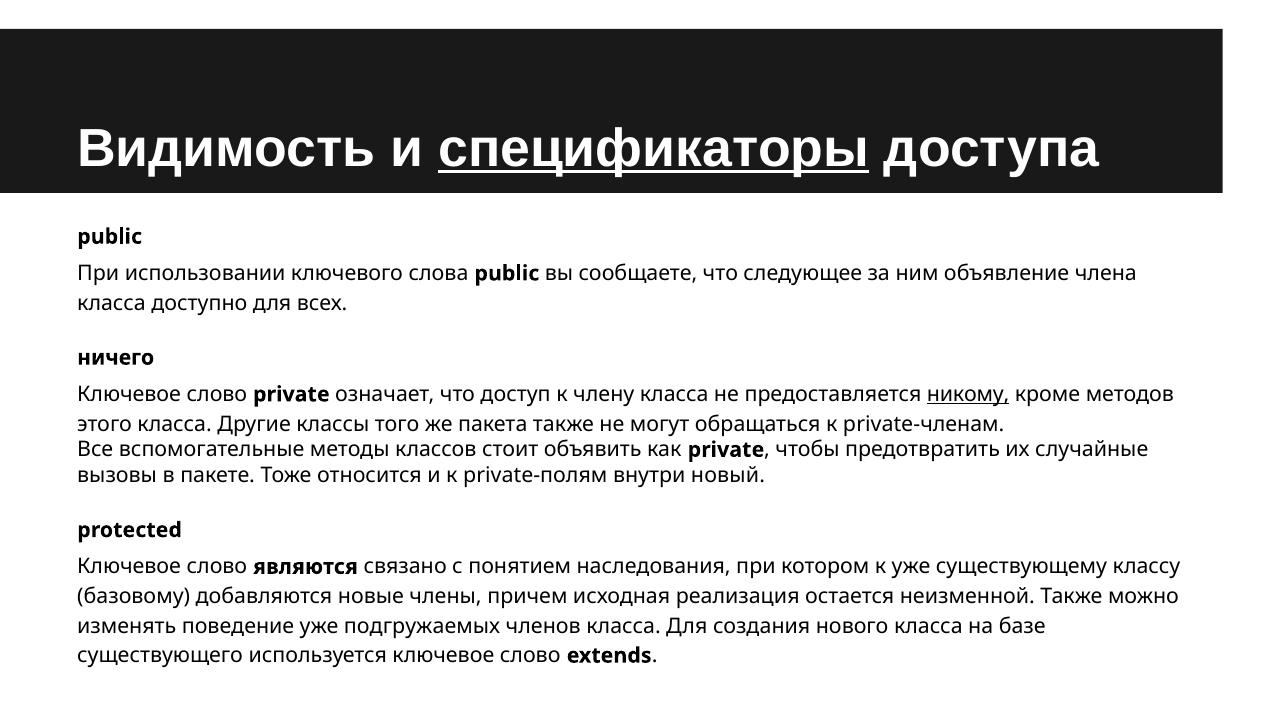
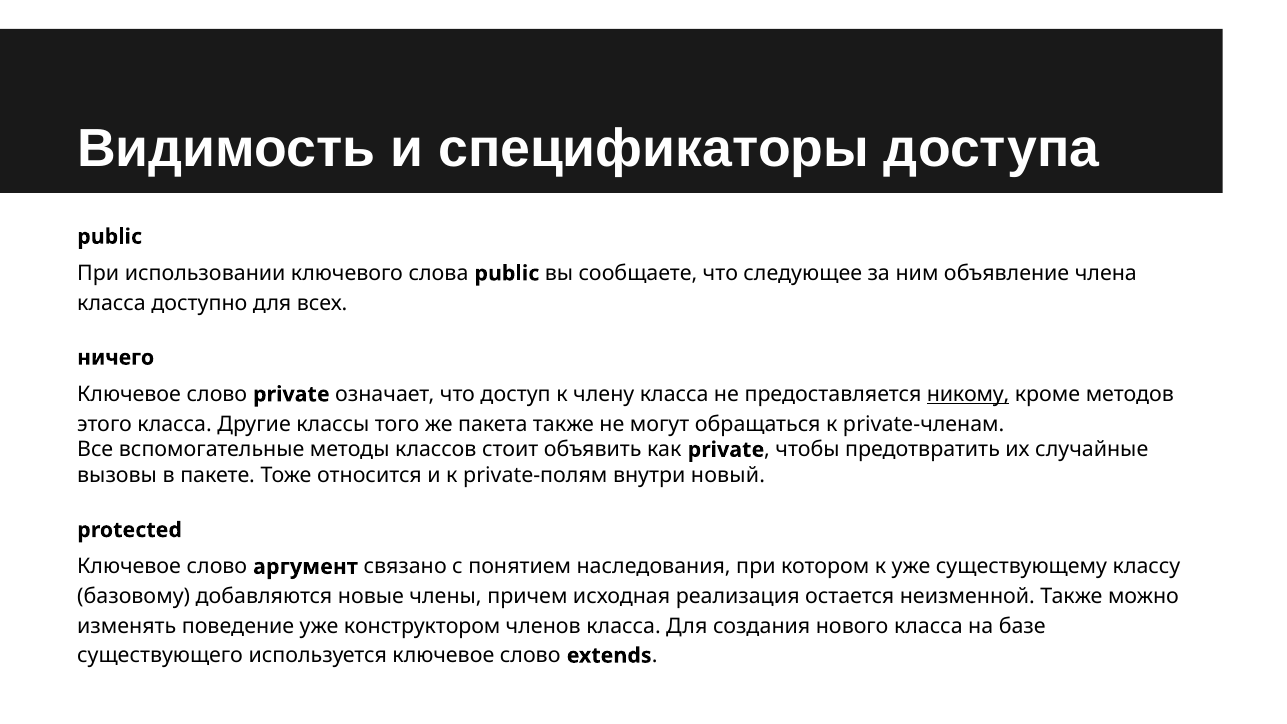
спецификаторы underline: present -> none
являются: являются -> аргумент
подгружаемых: подгружаемых -> конструктором
